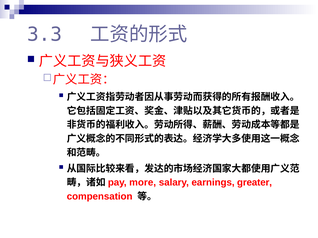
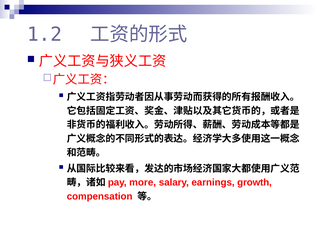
3.3: 3.3 -> 1.2
greater: greater -> growth
